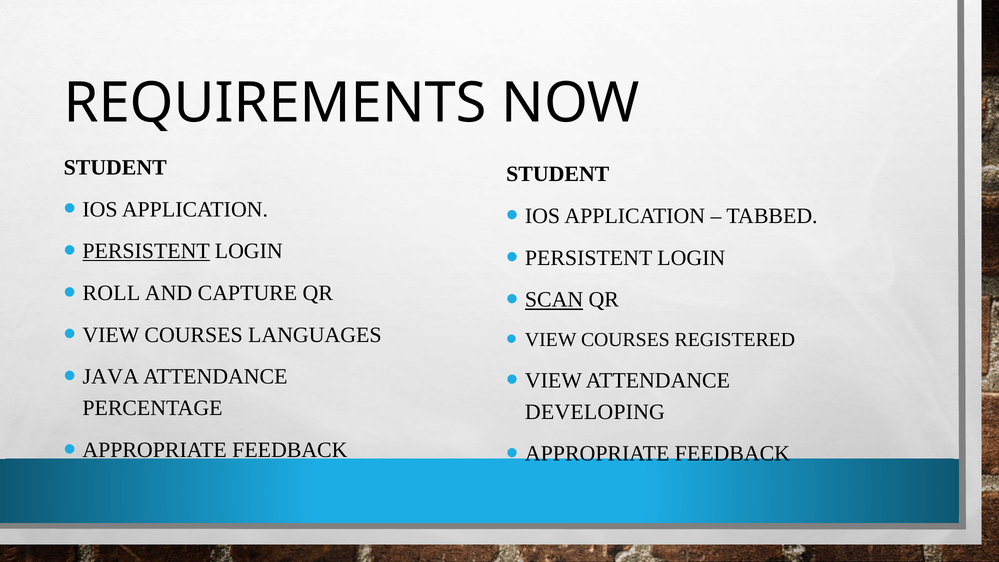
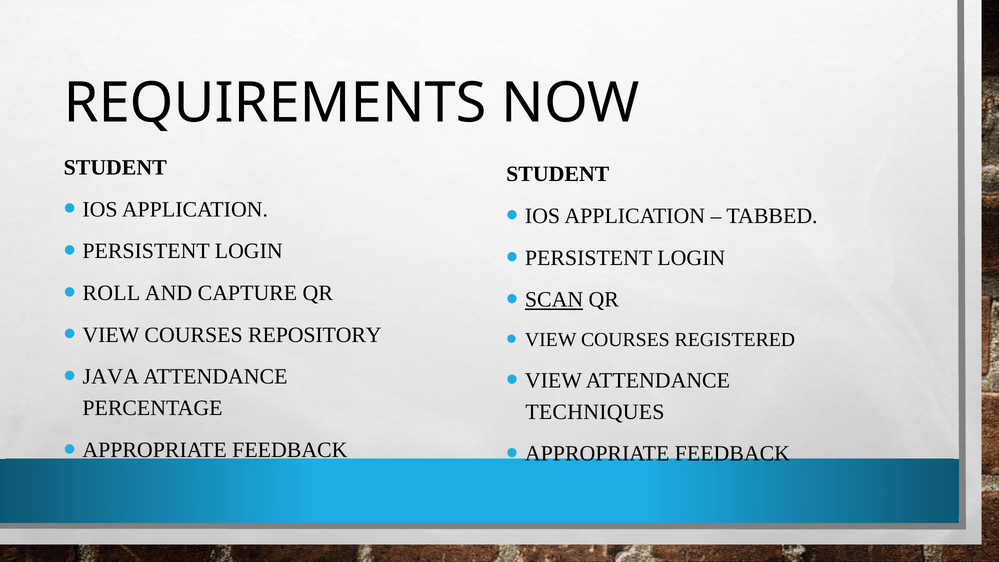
PERSISTENT at (146, 251) underline: present -> none
LANGUAGES: LANGUAGES -> REPOSITORY
DEVELOPING: DEVELOPING -> TECHNIQUES
